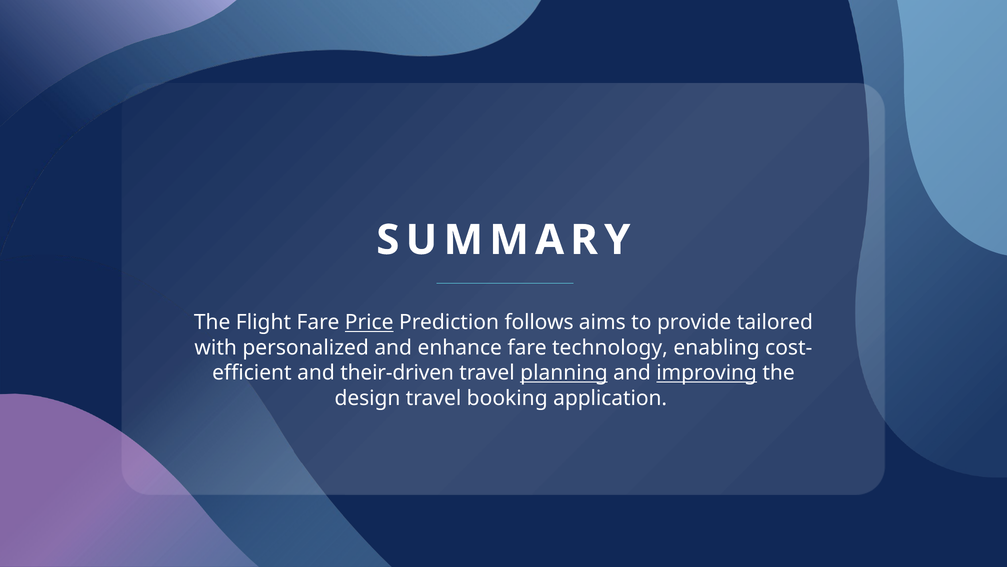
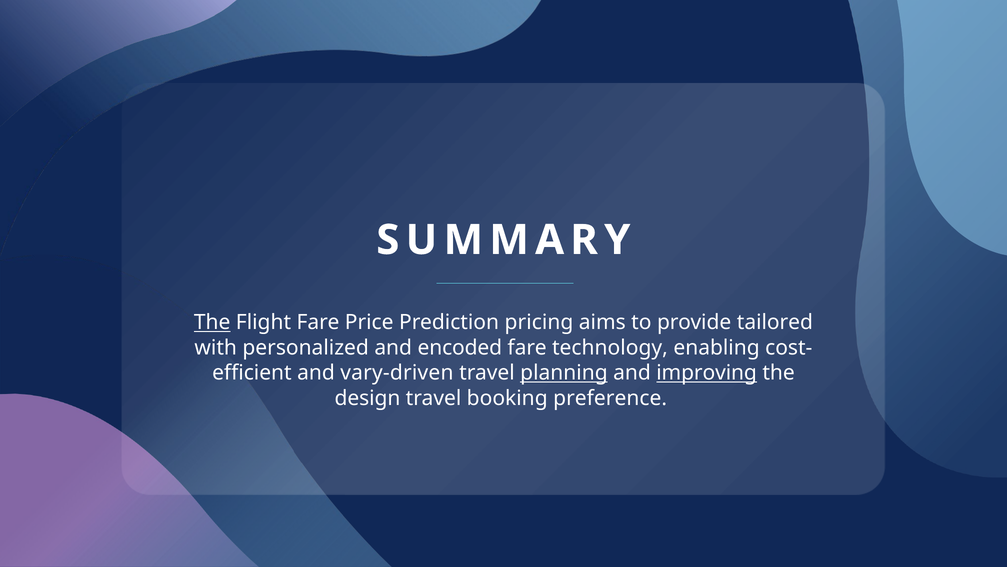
The at (212, 322) underline: none -> present
Price underline: present -> none
follows: follows -> pricing
enhance: enhance -> encoded
their-driven: their-driven -> vary-driven
application: application -> preference
